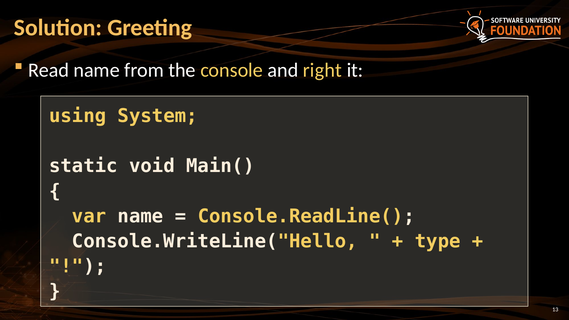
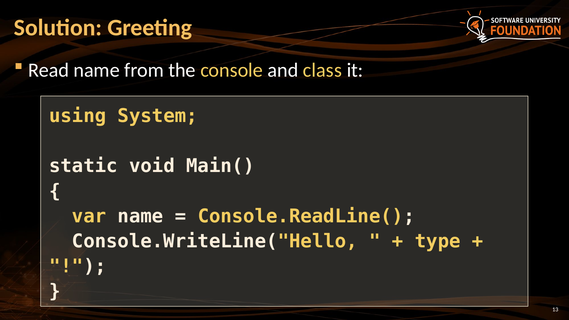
right: right -> class
